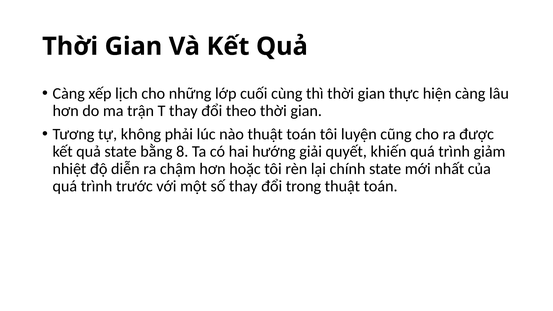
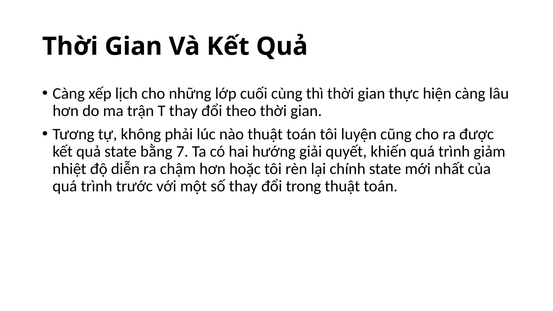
8: 8 -> 7
